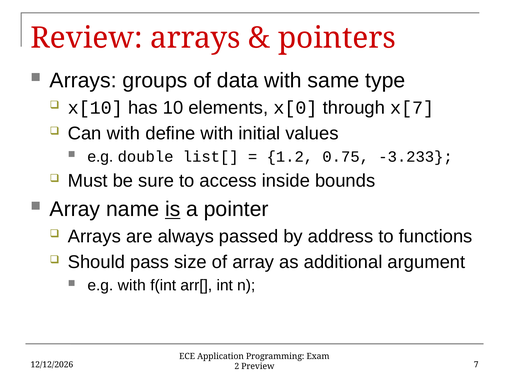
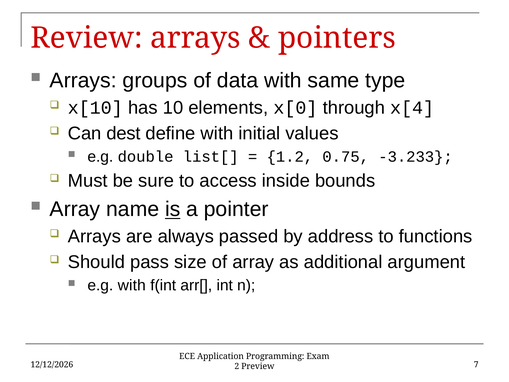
x[7: x[7 -> x[4
Can with: with -> dest
